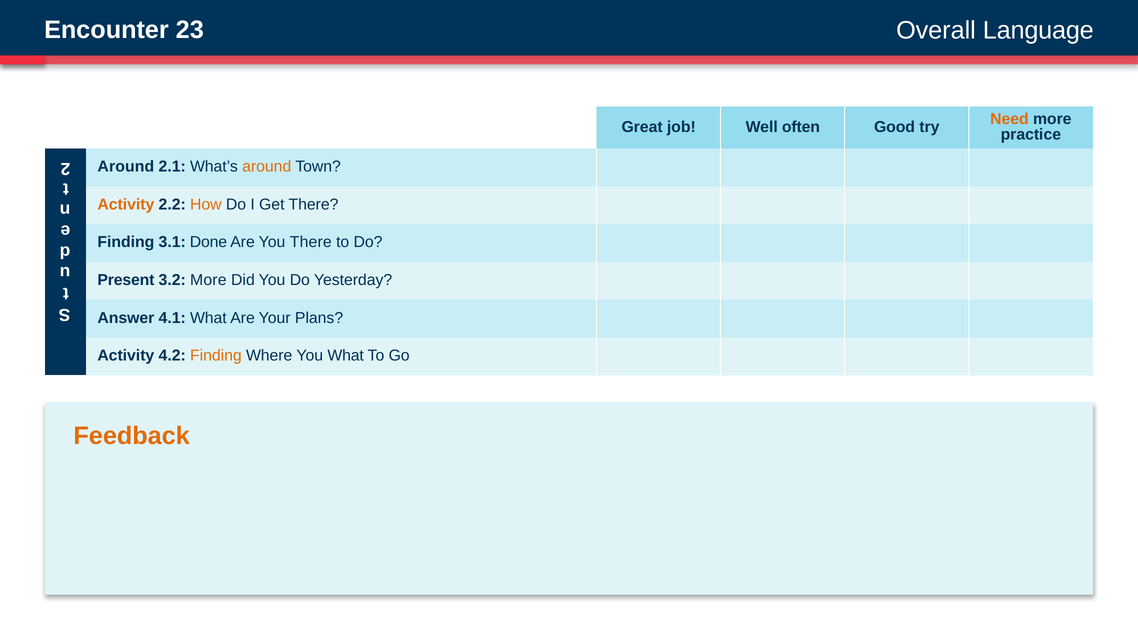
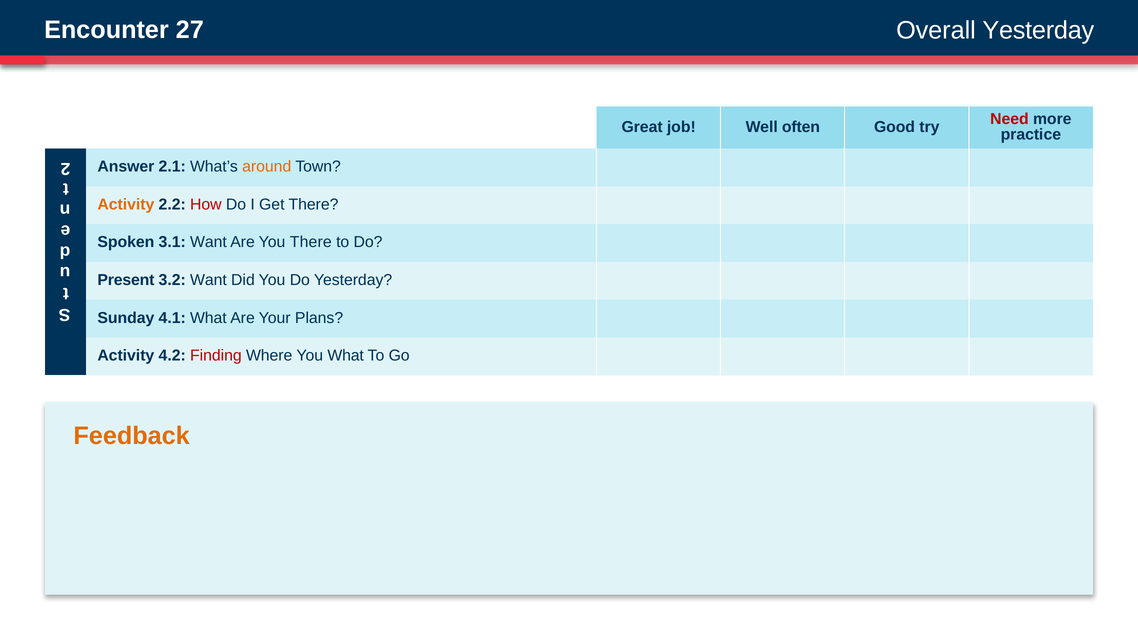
23: 23 -> 27
Overall Language: Language -> Yesterday
Need colour: orange -> red
Around at (126, 167): Around -> Answer
How colour: orange -> red
Finding at (126, 242): Finding -> Spoken
3.1 Done: Done -> Want
3.2 More: More -> Want
Answer: Answer -> Sunday
Finding at (216, 356) colour: orange -> red
